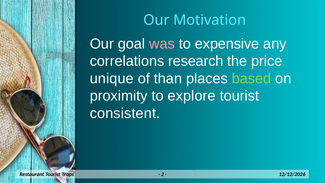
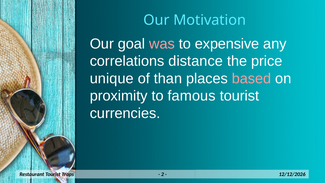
research: research -> distance
based colour: light green -> pink
explore: explore -> famous
consistent: consistent -> currencies
